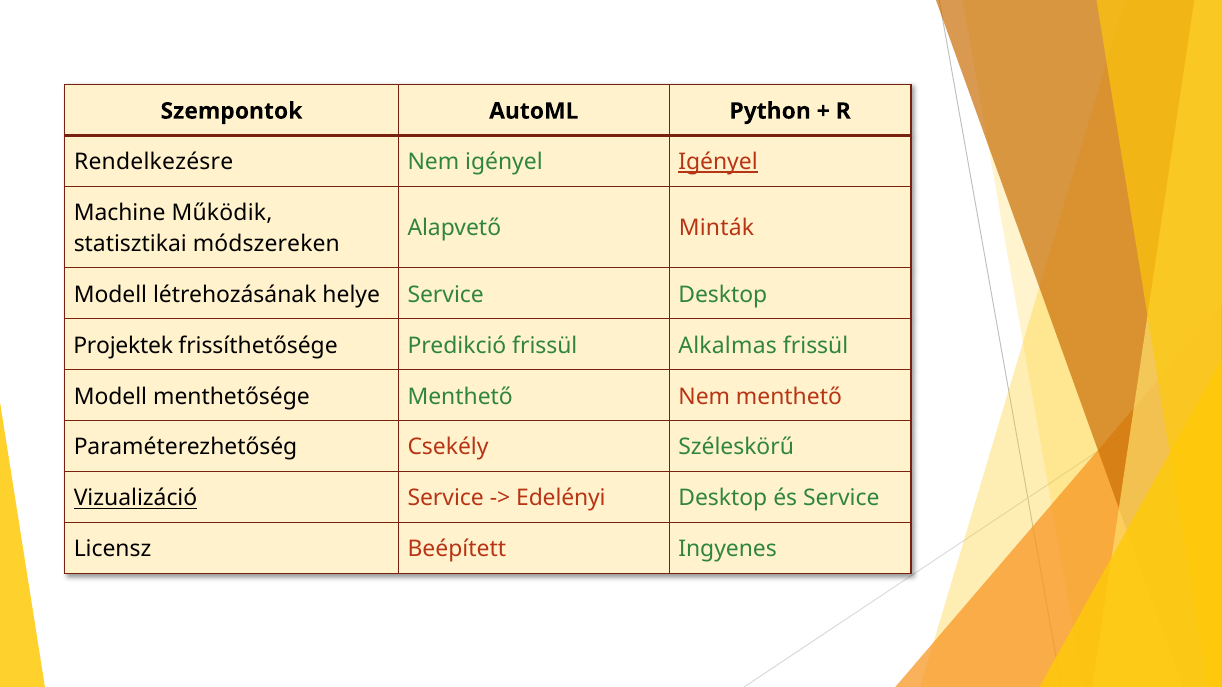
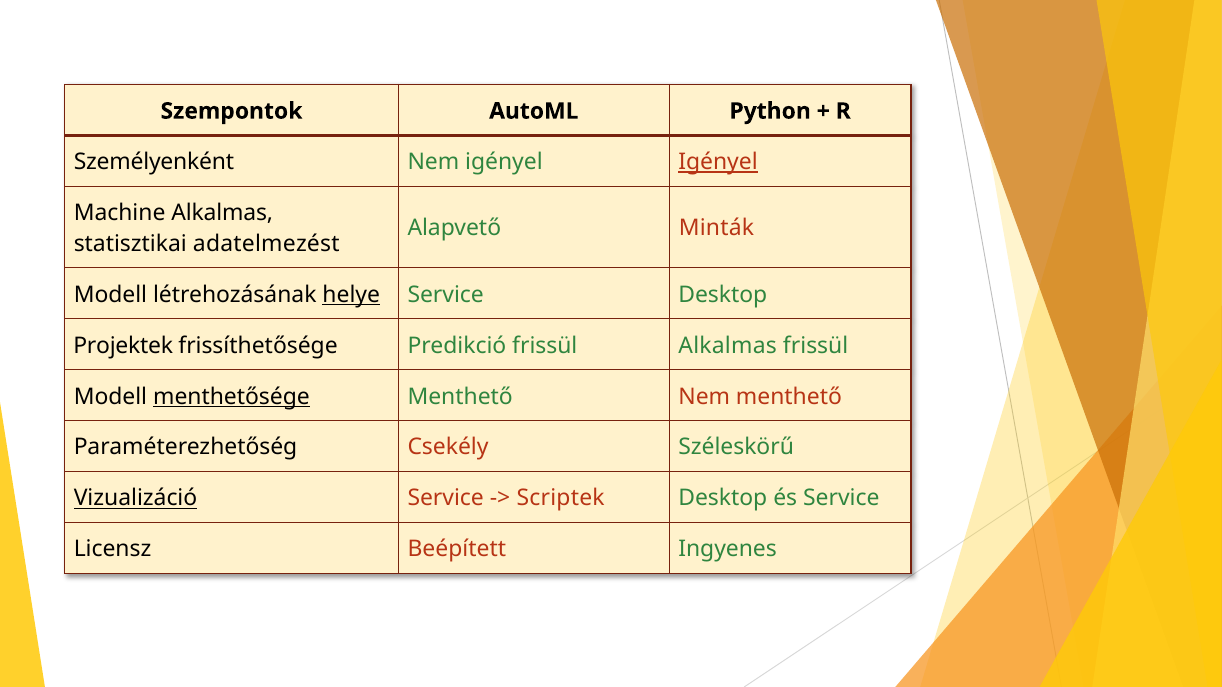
Rendelkezésre: Rendelkezésre -> Személyenként
Machine Működik: Működik -> Alkalmas
módszereken: módszereken -> adatelmezést
helye underline: none -> present
menthetősége underline: none -> present
Edelényi: Edelényi -> Scriptek
